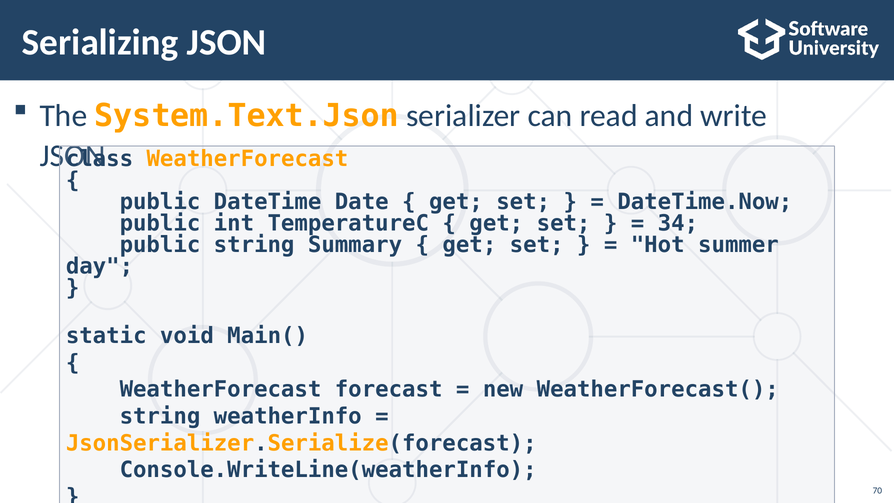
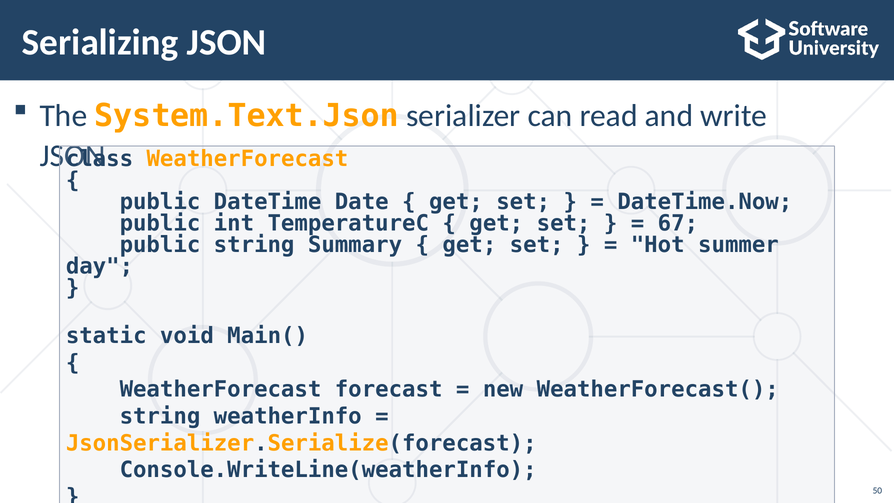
34: 34 -> 67
70: 70 -> 50
